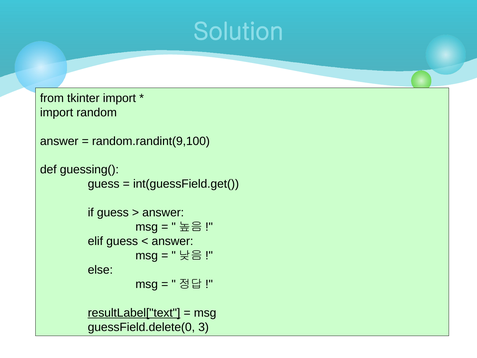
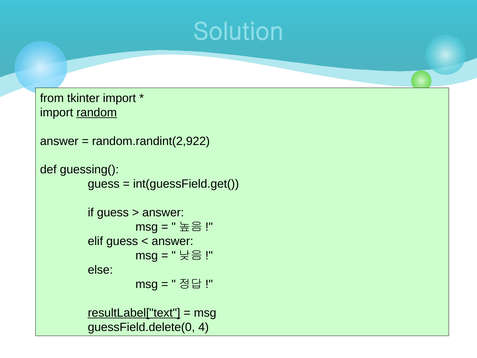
random underline: none -> present
random.randint(9,100: random.randint(9,100 -> random.randint(2,922
3: 3 -> 4
